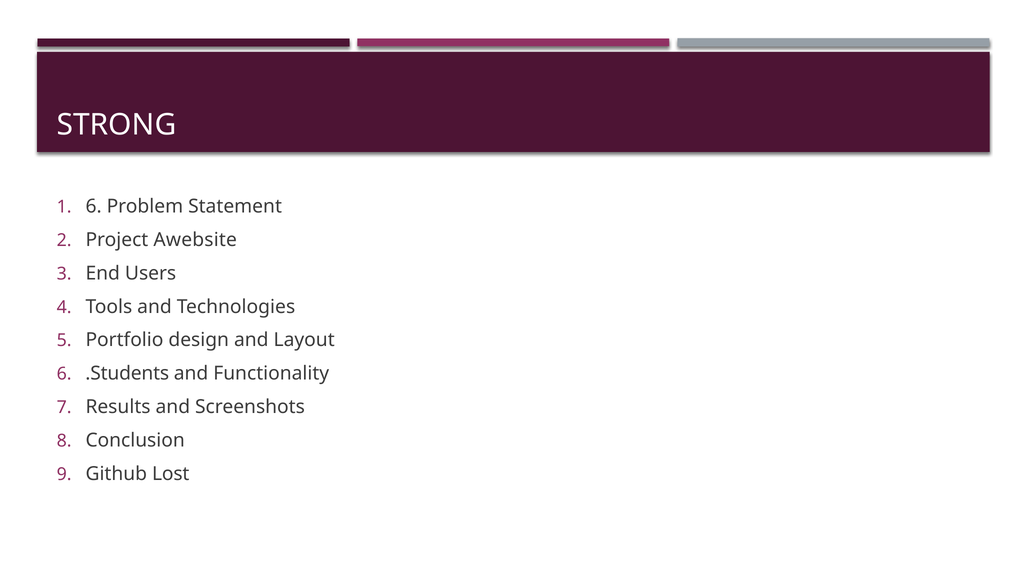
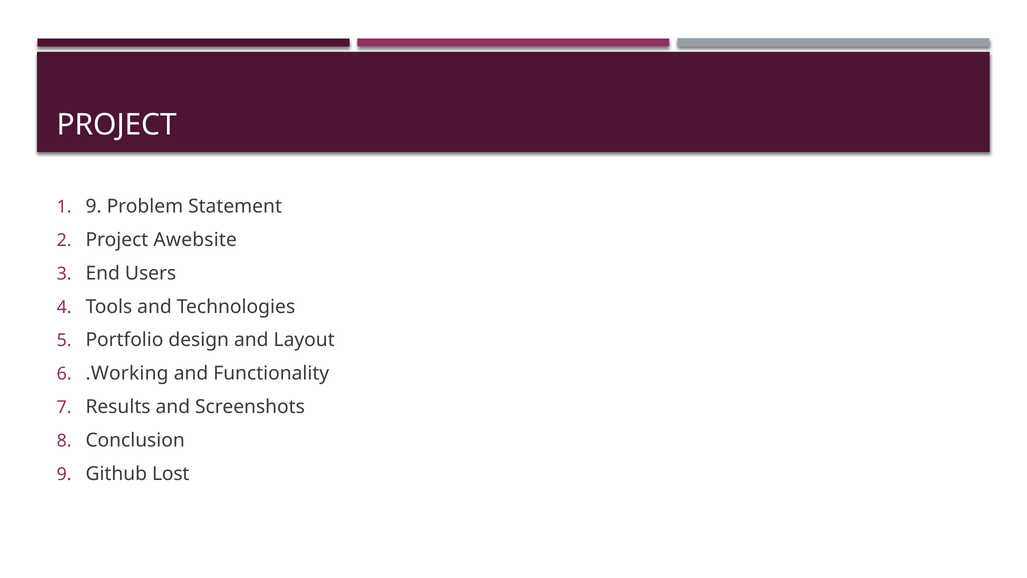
STRONG at (117, 125): STRONG -> PROJECT
1 6: 6 -> 9
.Students: .Students -> .Working
